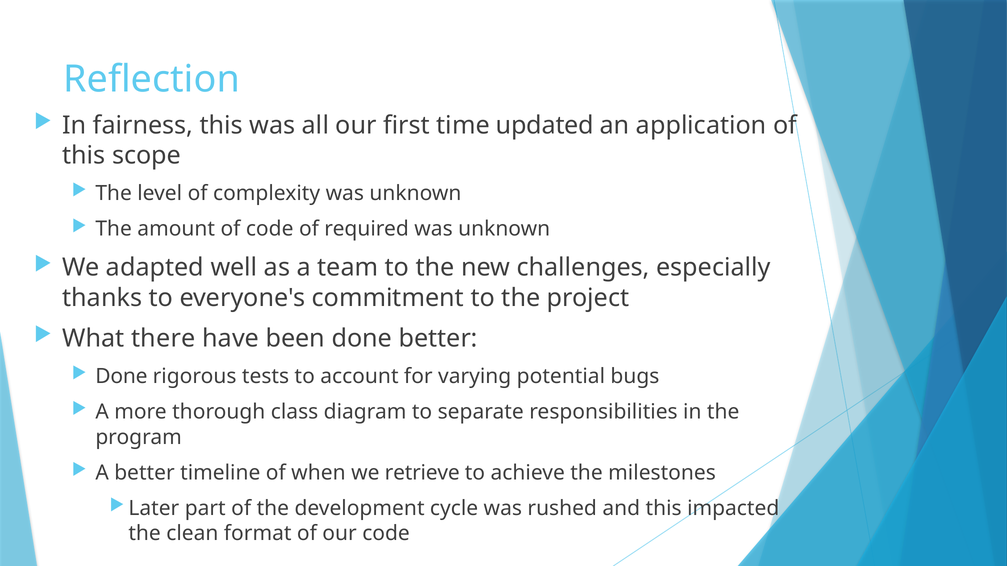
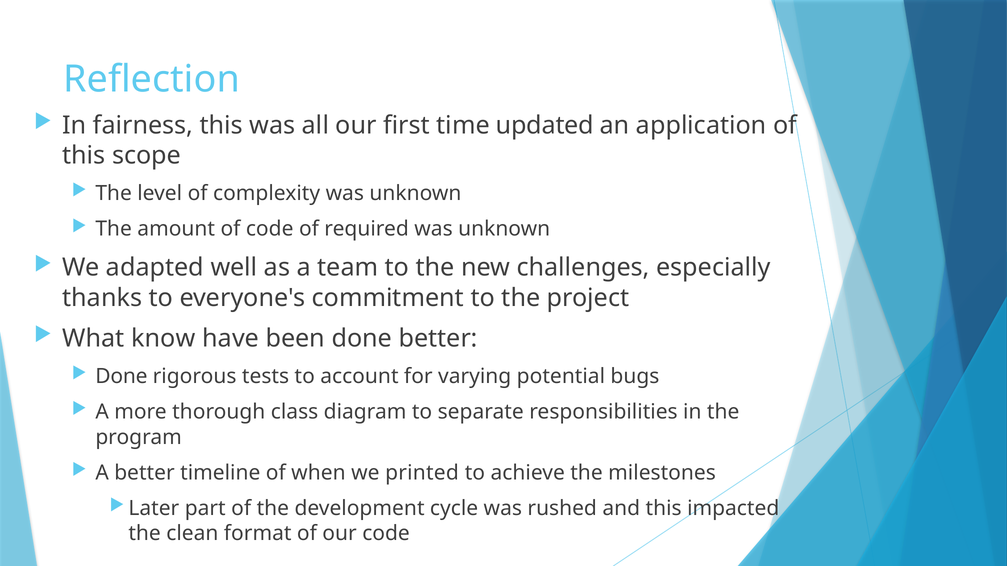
there: there -> know
retrieve: retrieve -> printed
